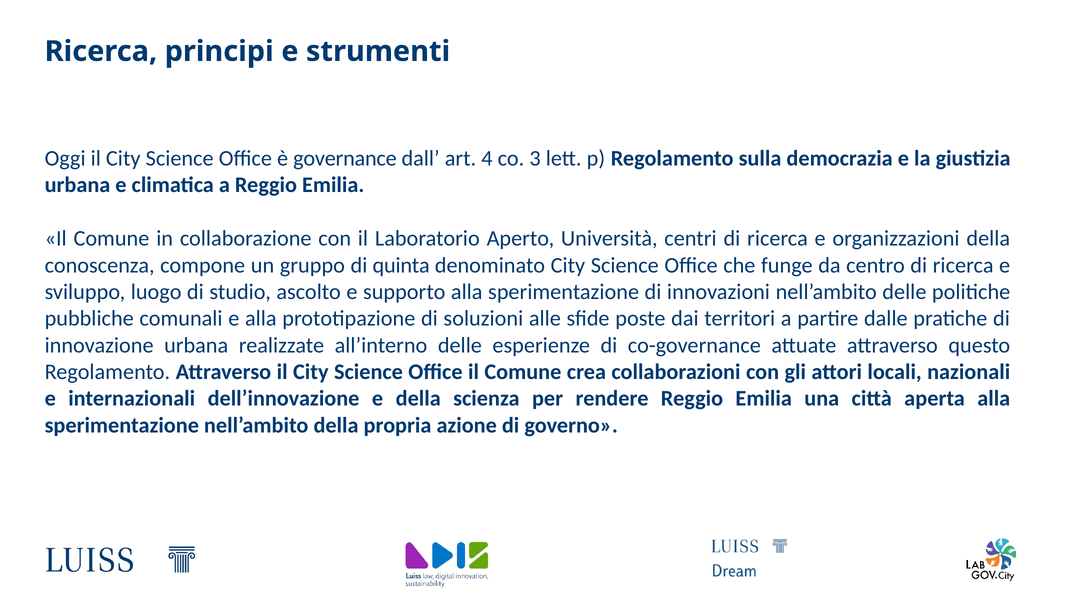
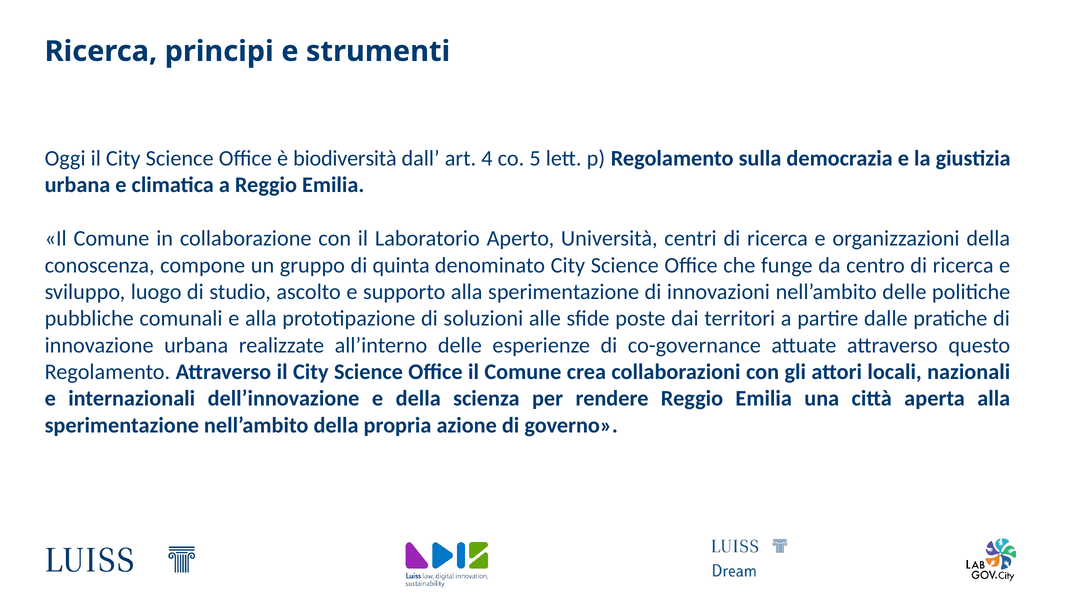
governance: governance -> biodiversità
3: 3 -> 5
